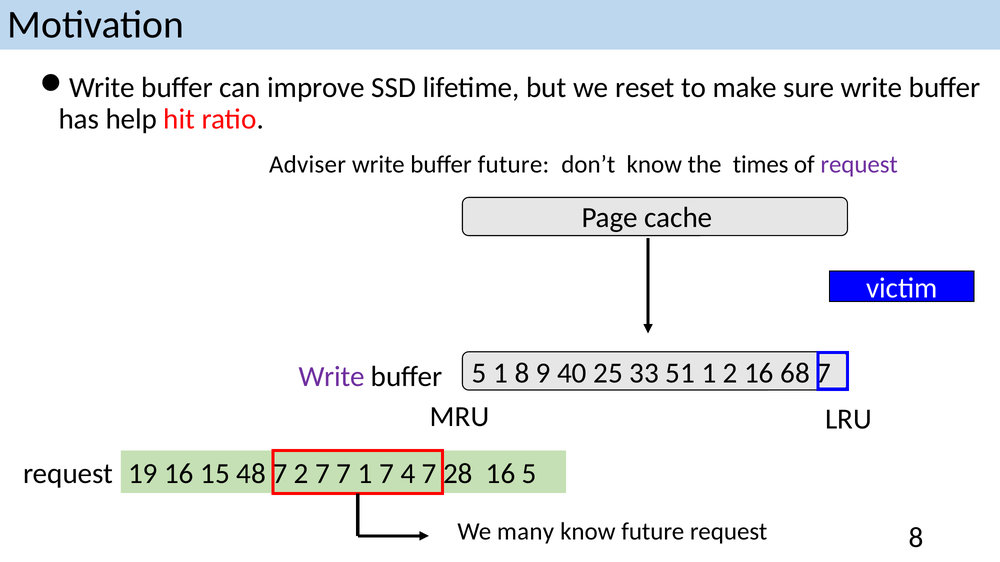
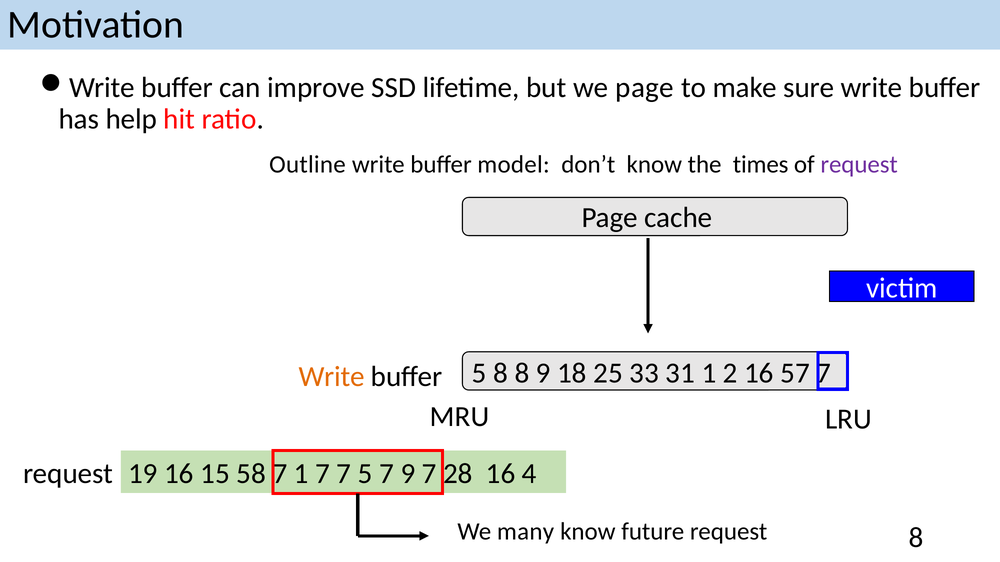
we reset: reset -> page
Adviser: Adviser -> Outline
buffer future: future -> model
5 1: 1 -> 8
40: 40 -> 18
51: 51 -> 31
68: 68 -> 57
Write at (332, 377) colour: purple -> orange
48: 48 -> 58
2 at (301, 474): 2 -> 1
7 1: 1 -> 5
7 4: 4 -> 9
16 5: 5 -> 4
